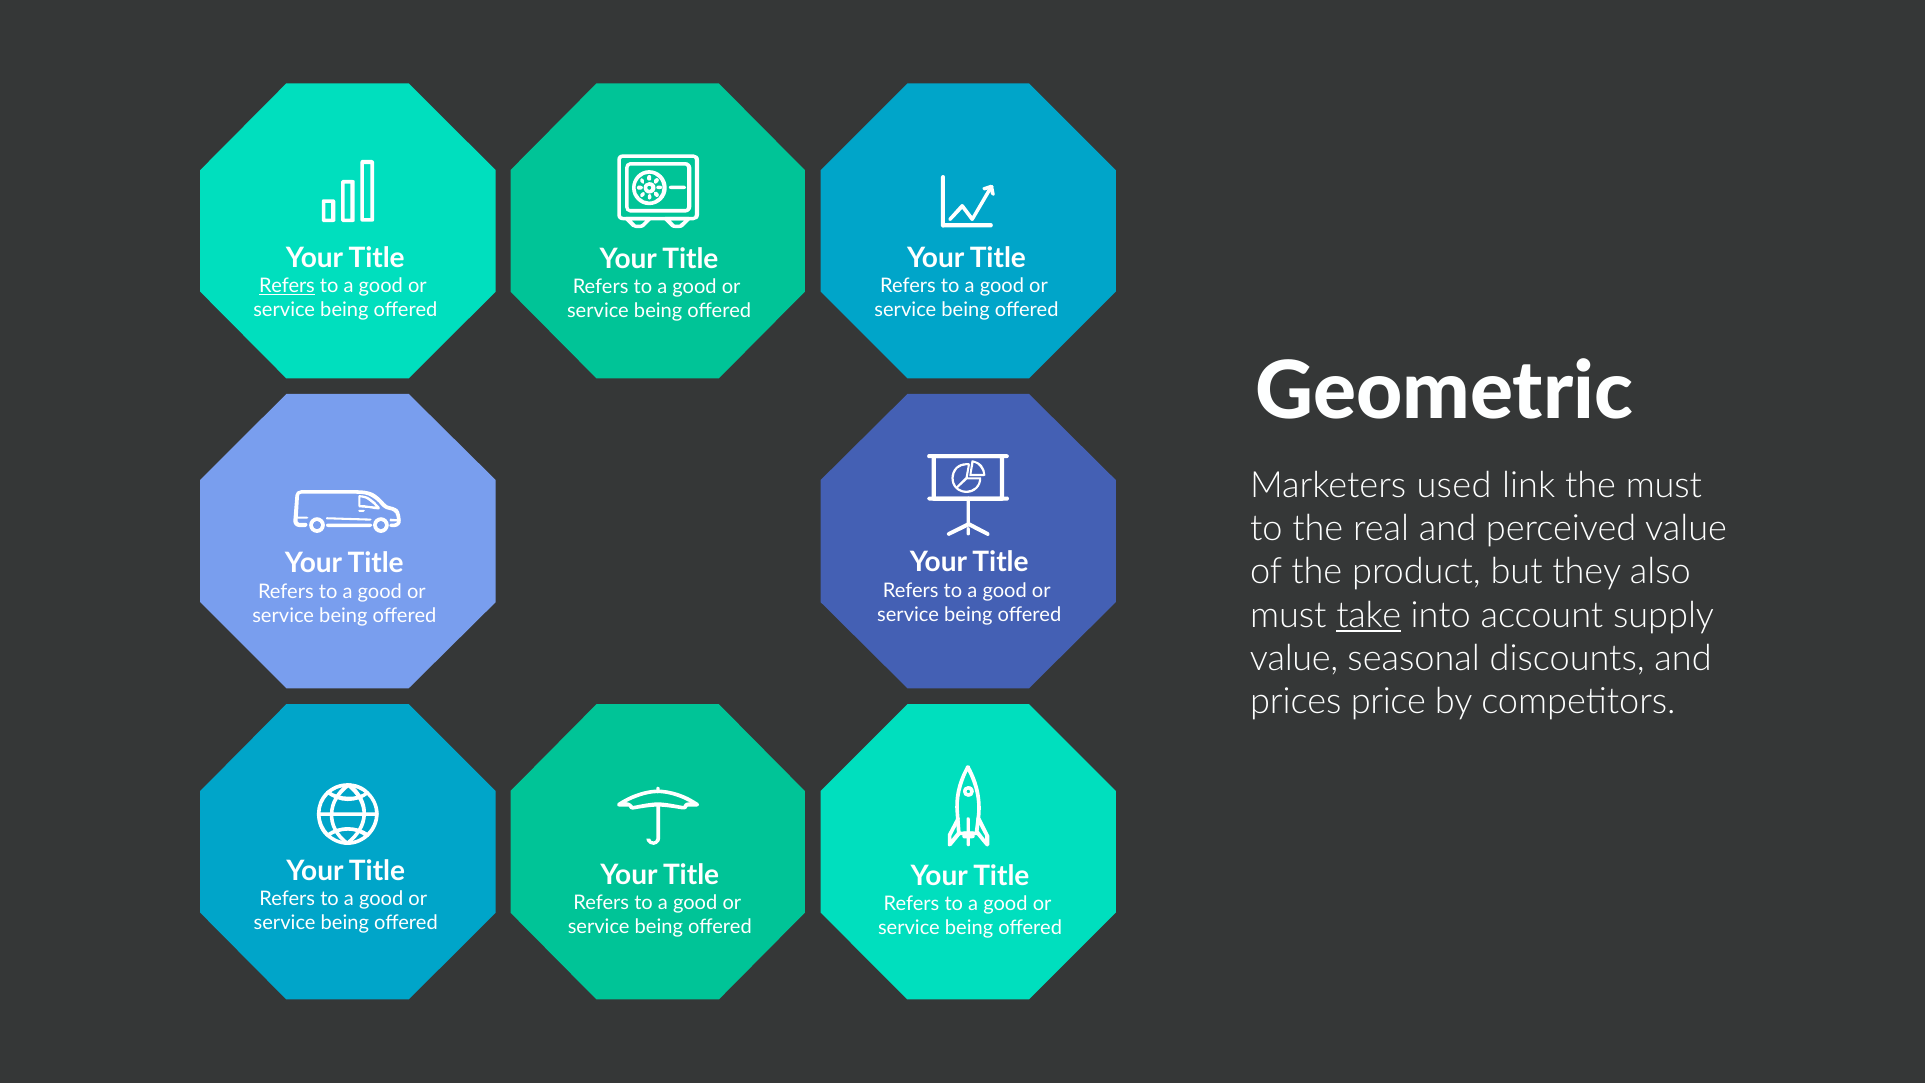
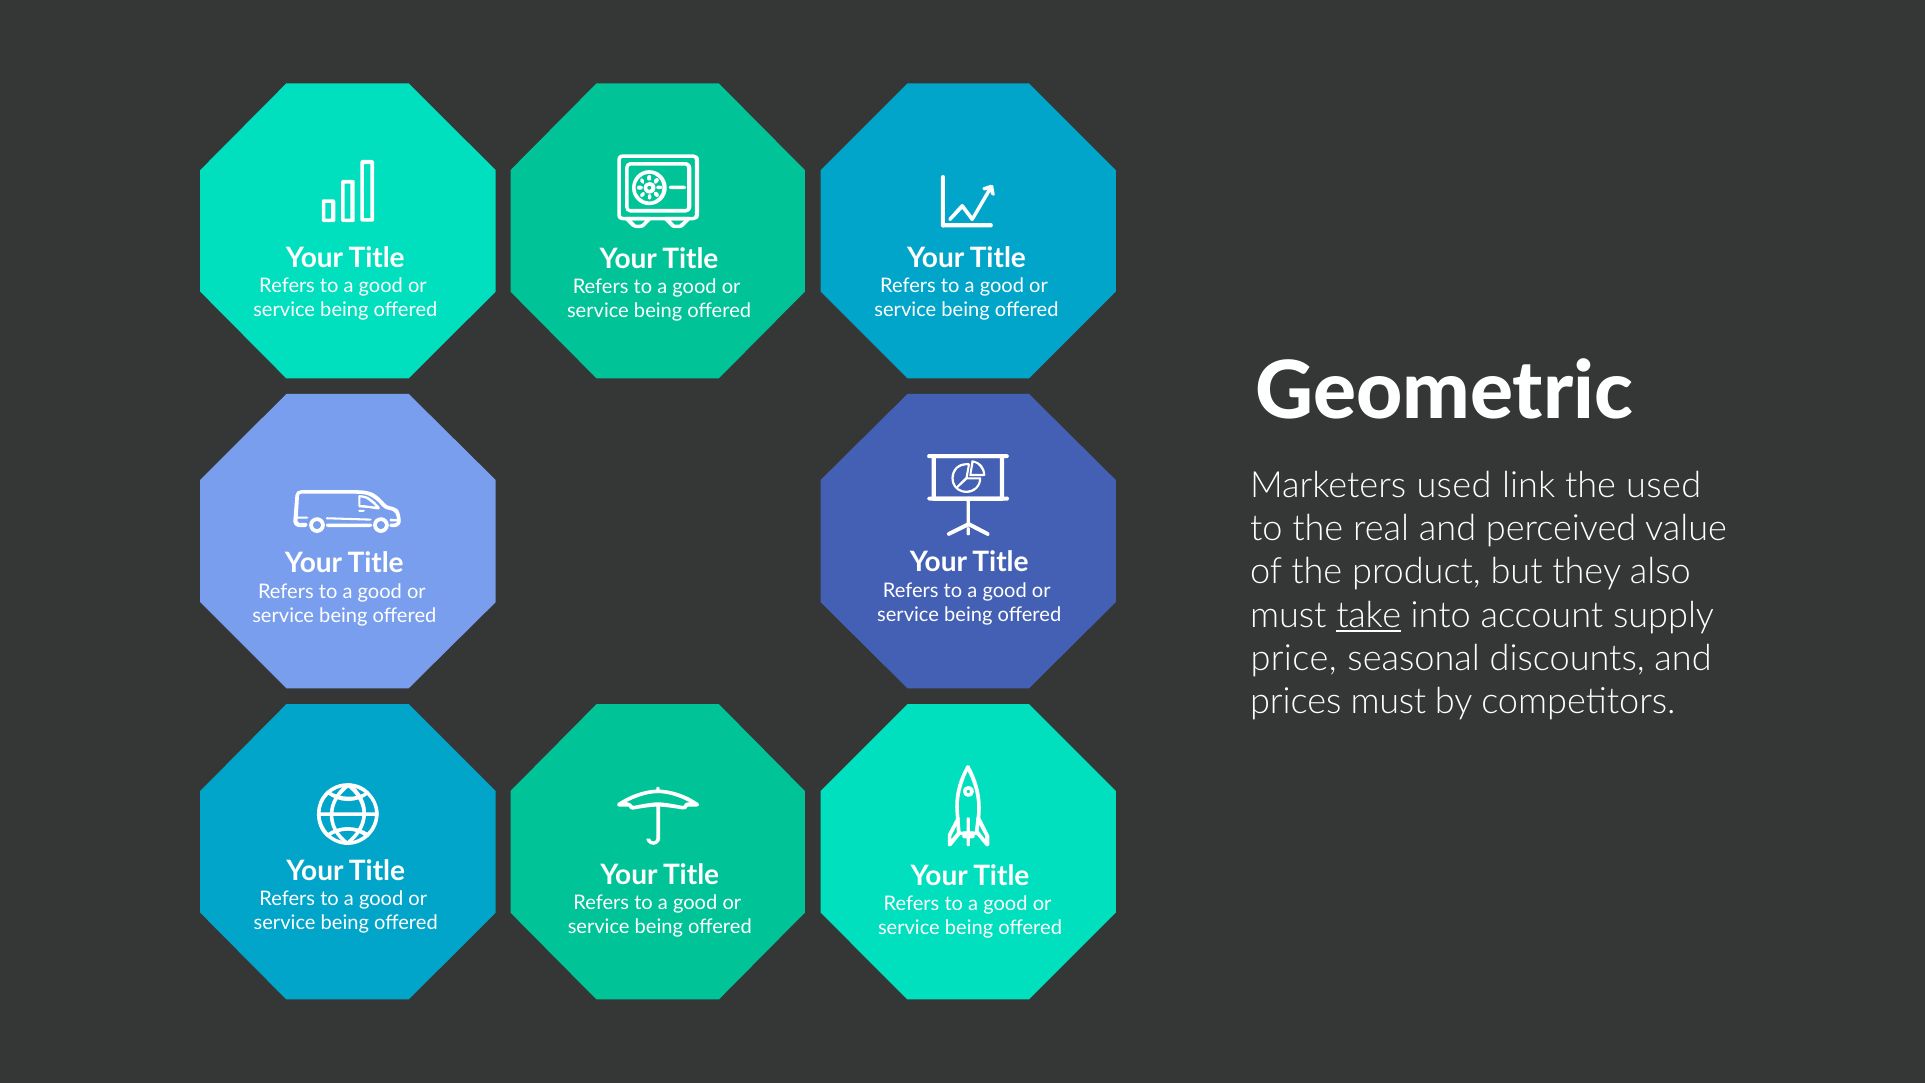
Refers at (287, 286) underline: present -> none
the must: must -> used
value at (1294, 659): value -> price
prices price: price -> must
